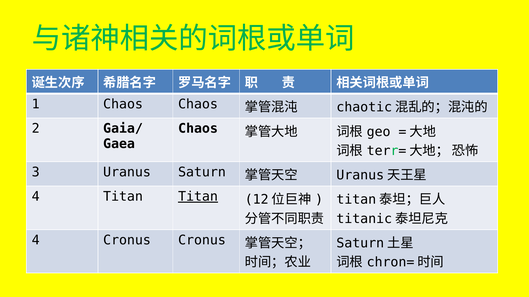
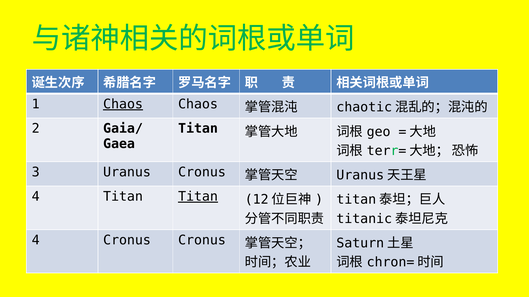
Chaos at (123, 104) underline: none -> present
Chaos at (198, 129): Chaos -> Titan
Uranus Saturn: Saturn -> Cronus
